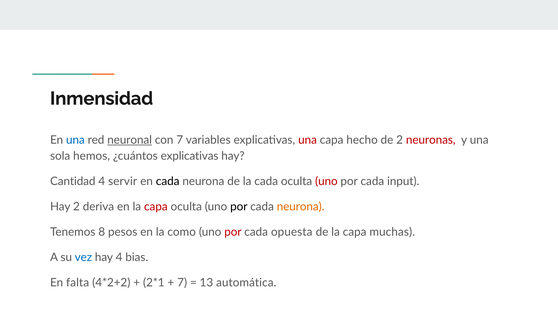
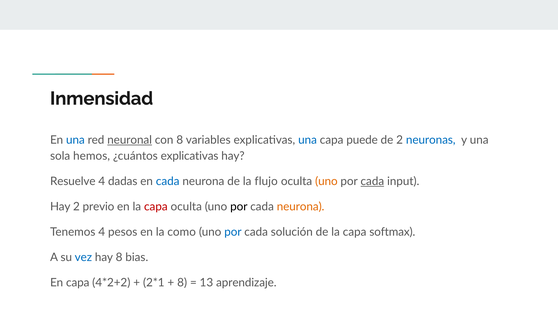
con 7: 7 -> 8
una at (308, 140) colour: red -> blue
hecho: hecho -> puede
neuronas colour: red -> blue
Cantidad: Cantidad -> Resuelve
servir: servir -> dadas
cada at (168, 181) colour: black -> blue
la cada: cada -> flujo
uno at (326, 181) colour: red -> orange
cada at (372, 181) underline: none -> present
deriva: deriva -> previo
Tenemos 8: 8 -> 4
por at (233, 232) colour: red -> blue
opuesta: opuesta -> solución
muchas: muchas -> softmax
hay 4: 4 -> 8
En falta: falta -> capa
7 at (182, 283): 7 -> 8
automática: automática -> aprendizaje
